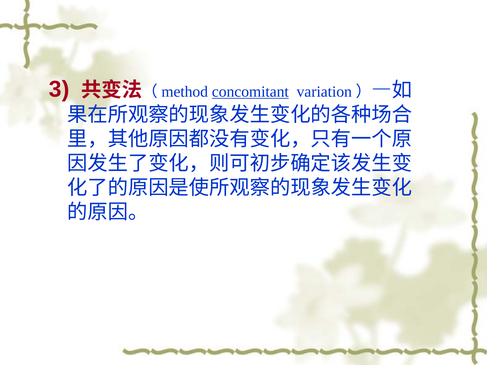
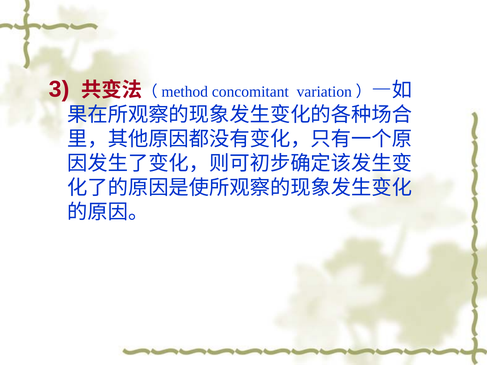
concomitant underline: present -> none
